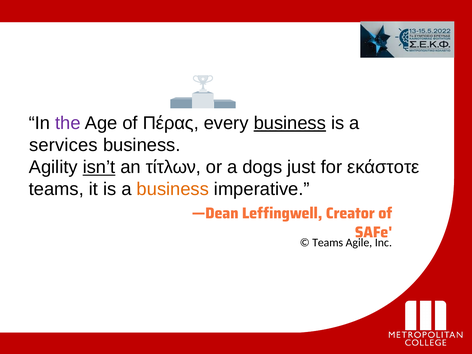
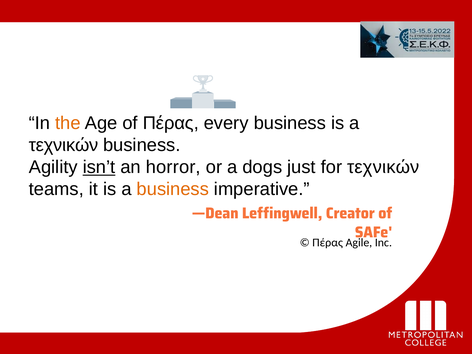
the colour: purple -> orange
business at (290, 123) underline: present -> none
services at (63, 145): services -> τεχνικών
τίτλων: τίτλων -> horror
for εκάστοτε: εκάστοτε -> τεχνικών
Teams at (328, 243): Teams -> Πέρας
